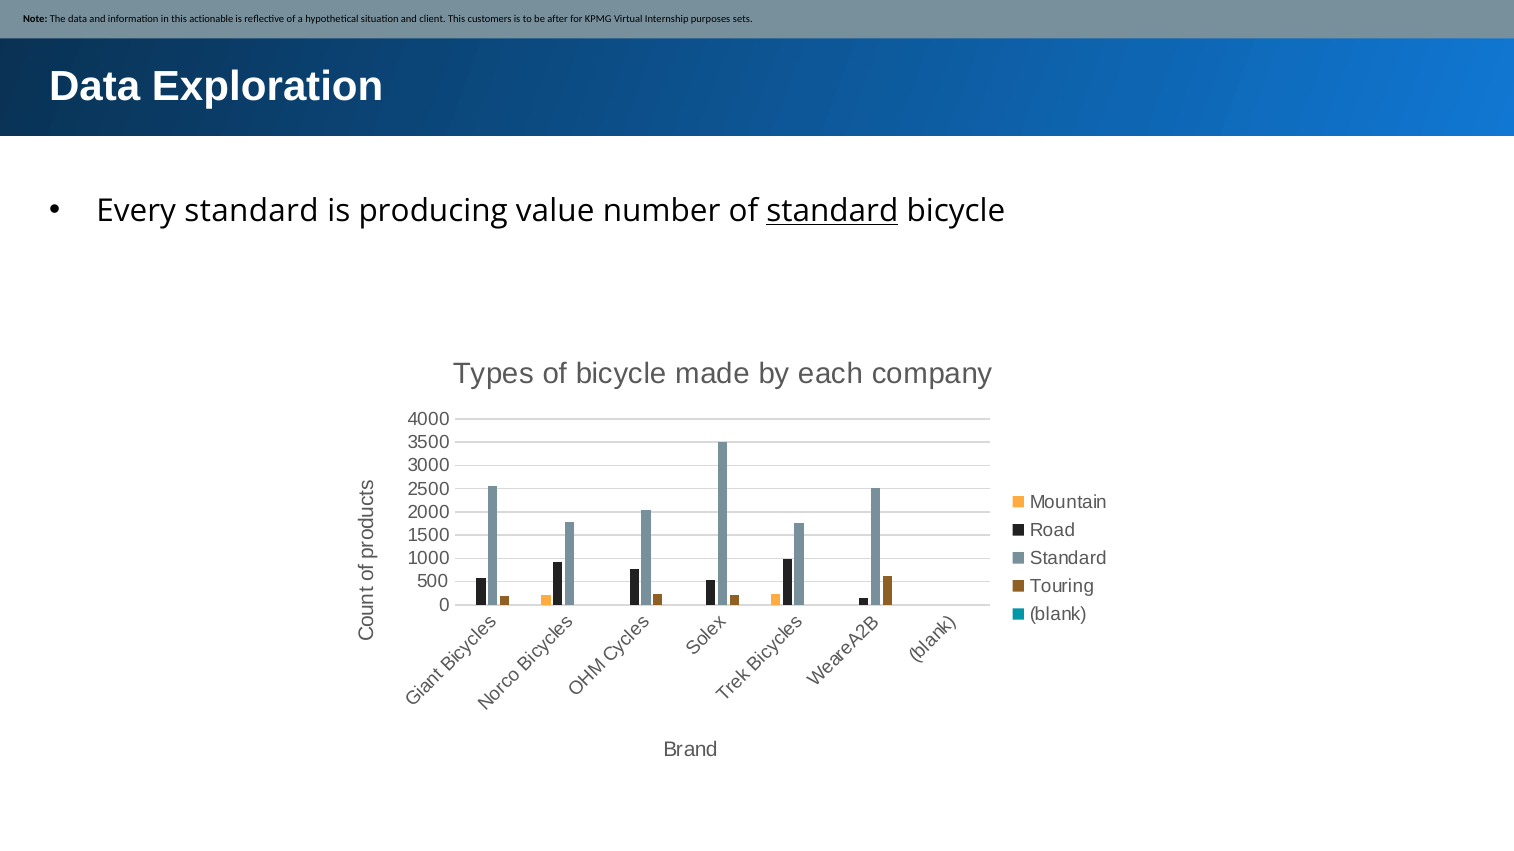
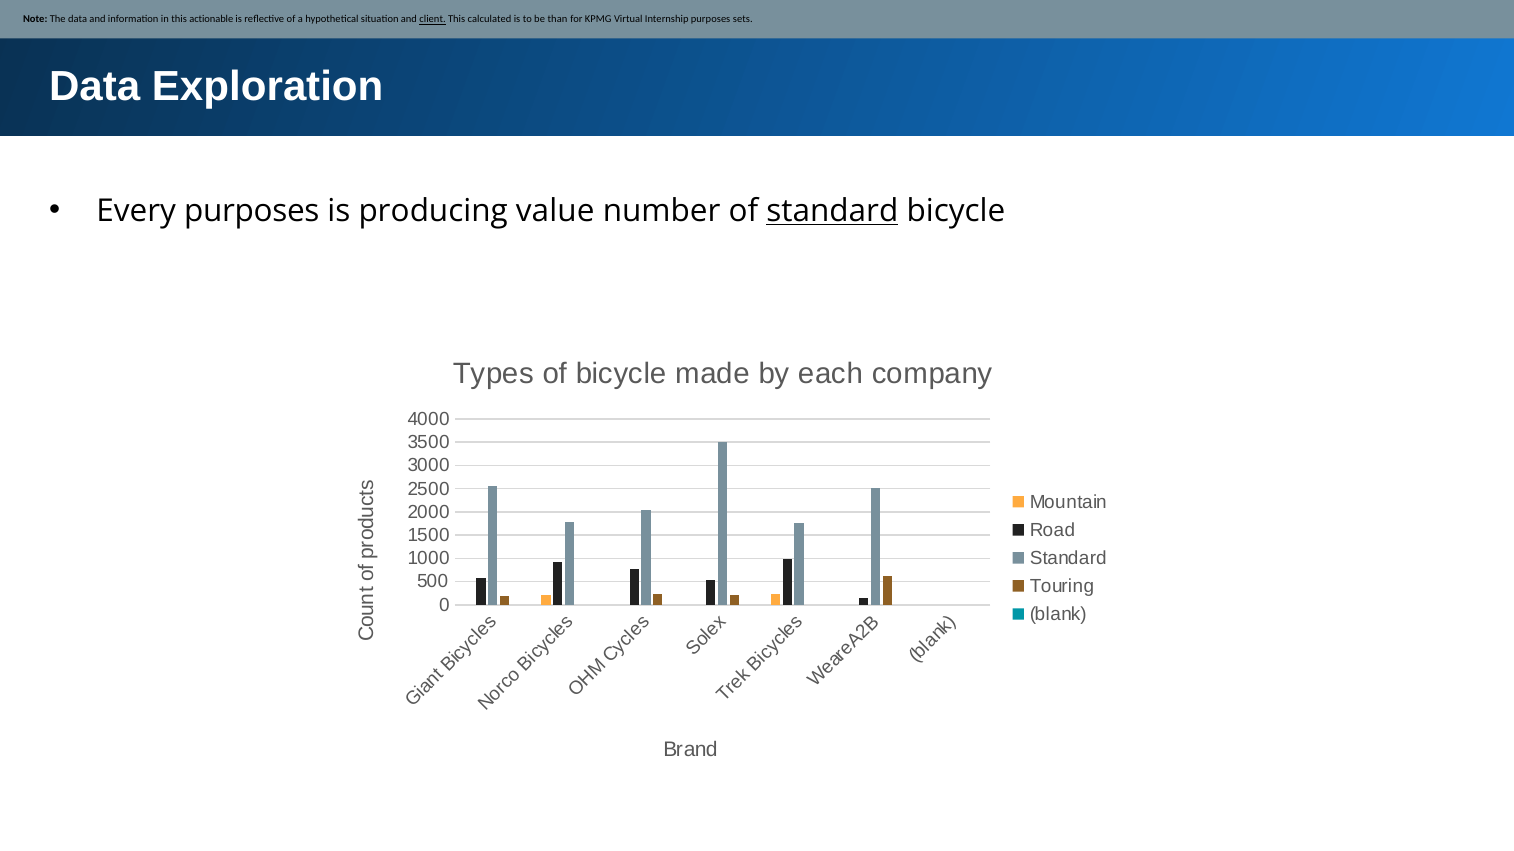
client underline: none -> present
customers: customers -> calculated
after: after -> than
Every standard: standard -> purposes
